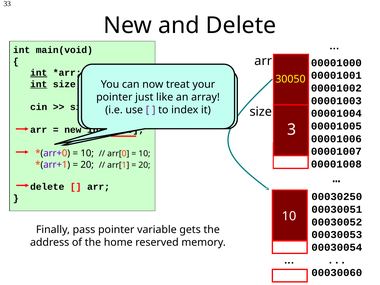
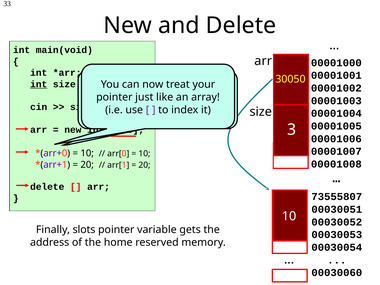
int at (39, 73) underline: present -> none
00030250: 00030250 -> 73555807
pass: pass -> slots
